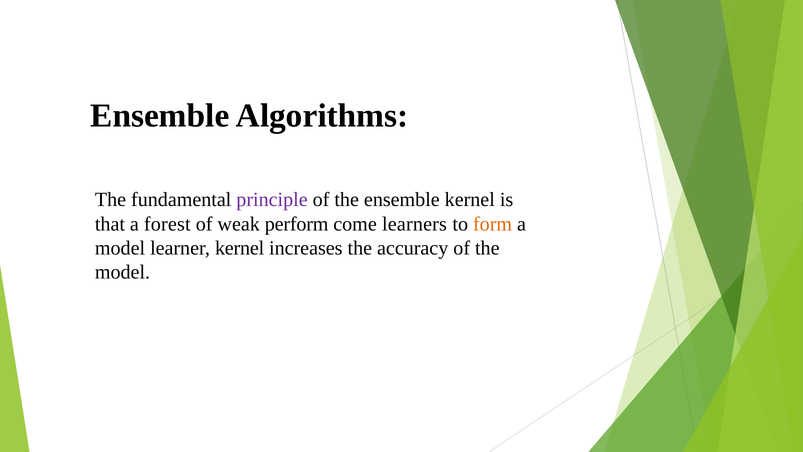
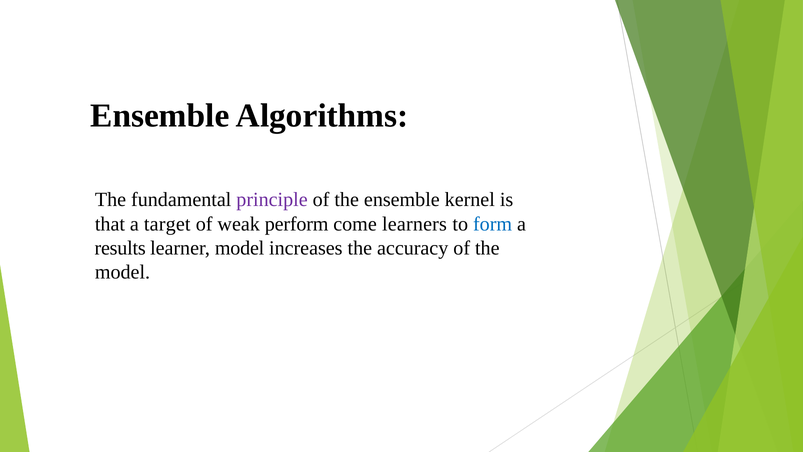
forest: forest -> target
form colour: orange -> blue
model at (120, 248): model -> results
learner kernel: kernel -> model
